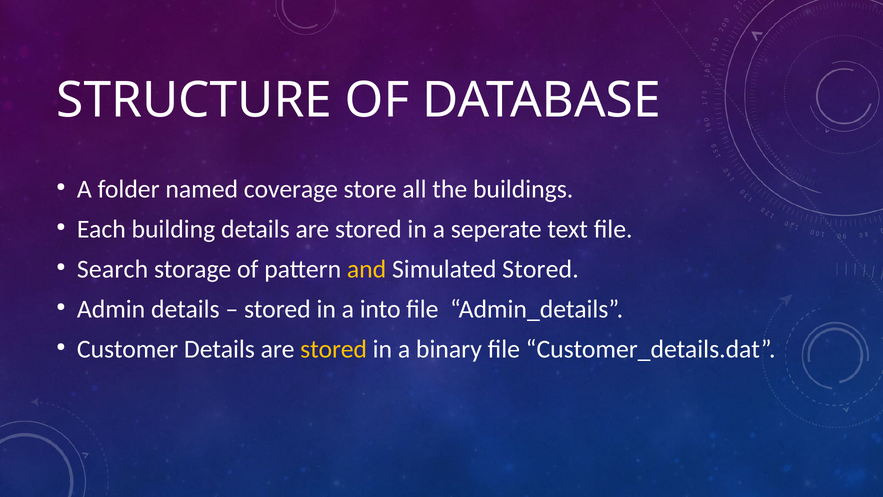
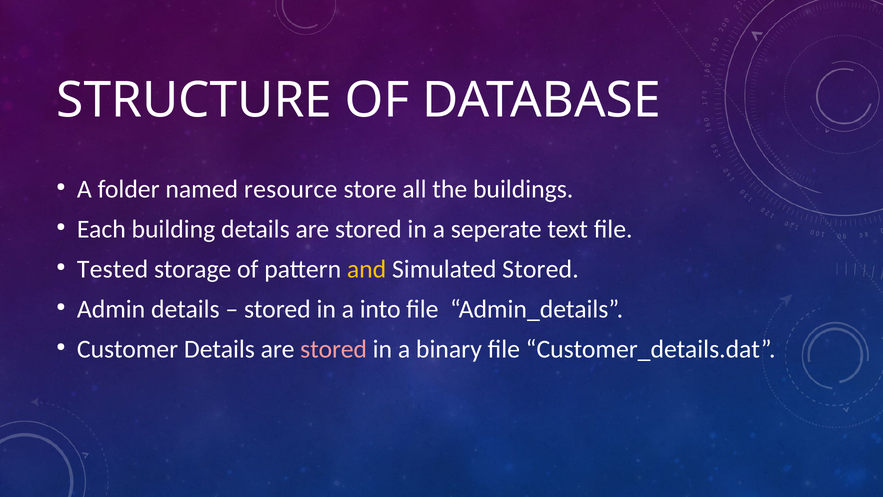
coverage: coverage -> resource
Search: Search -> Tested
stored at (334, 349) colour: yellow -> pink
